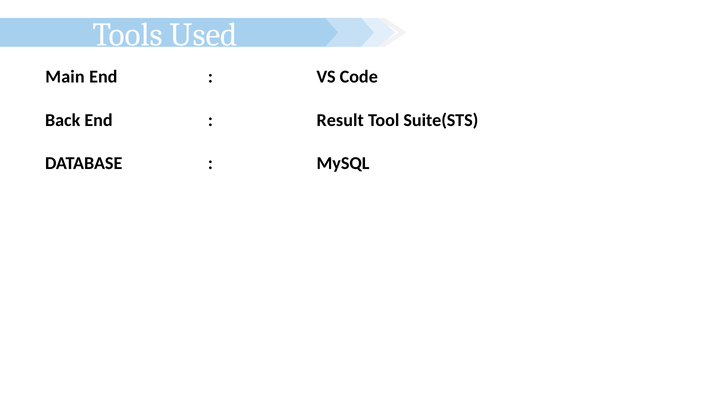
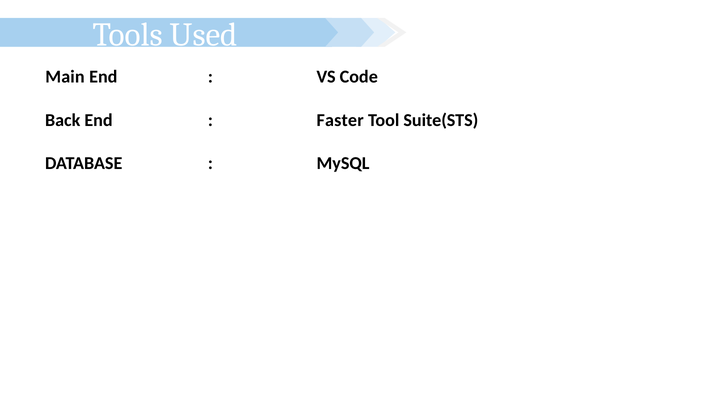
Result: Result -> Faster
